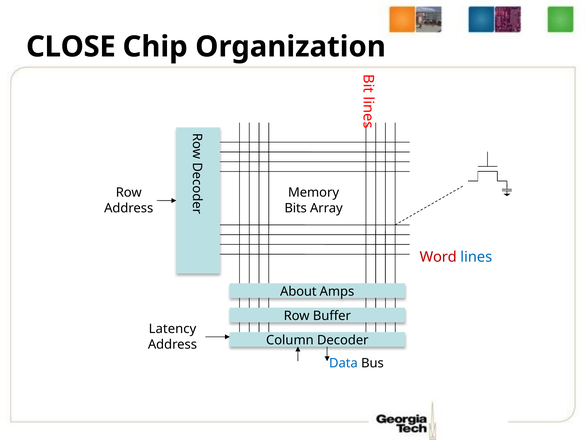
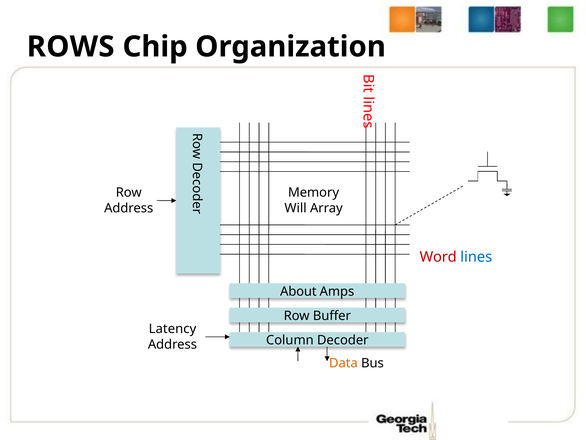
CLOSE: CLOSE -> ROWS
Bits: Bits -> Will
Data colour: blue -> orange
